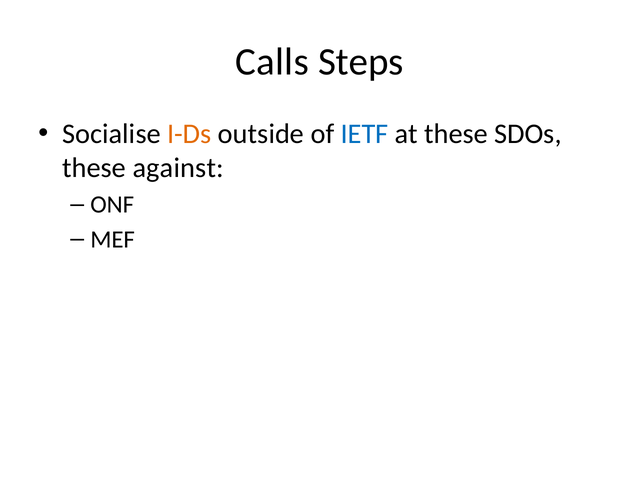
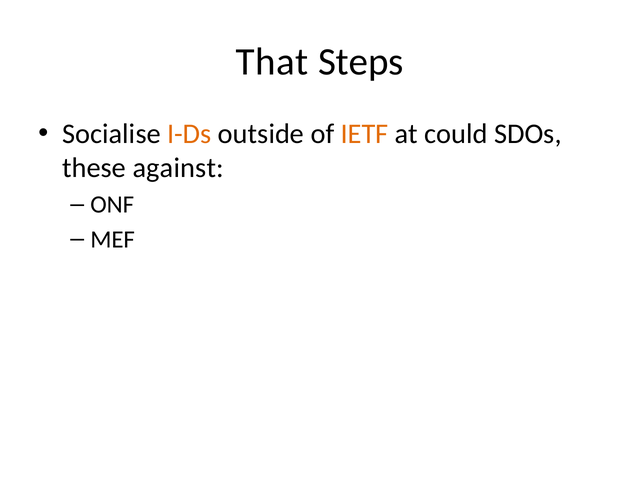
Calls: Calls -> That
IETF colour: blue -> orange
at these: these -> could
